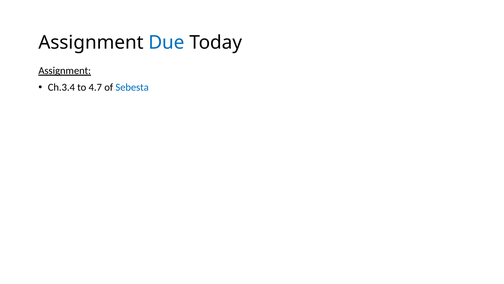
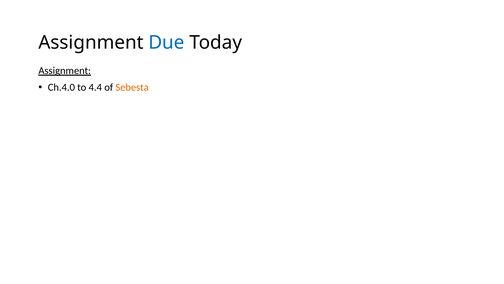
Ch.3.4: Ch.3.4 -> Ch.4.0
4.7: 4.7 -> 4.4
Sebesta colour: blue -> orange
